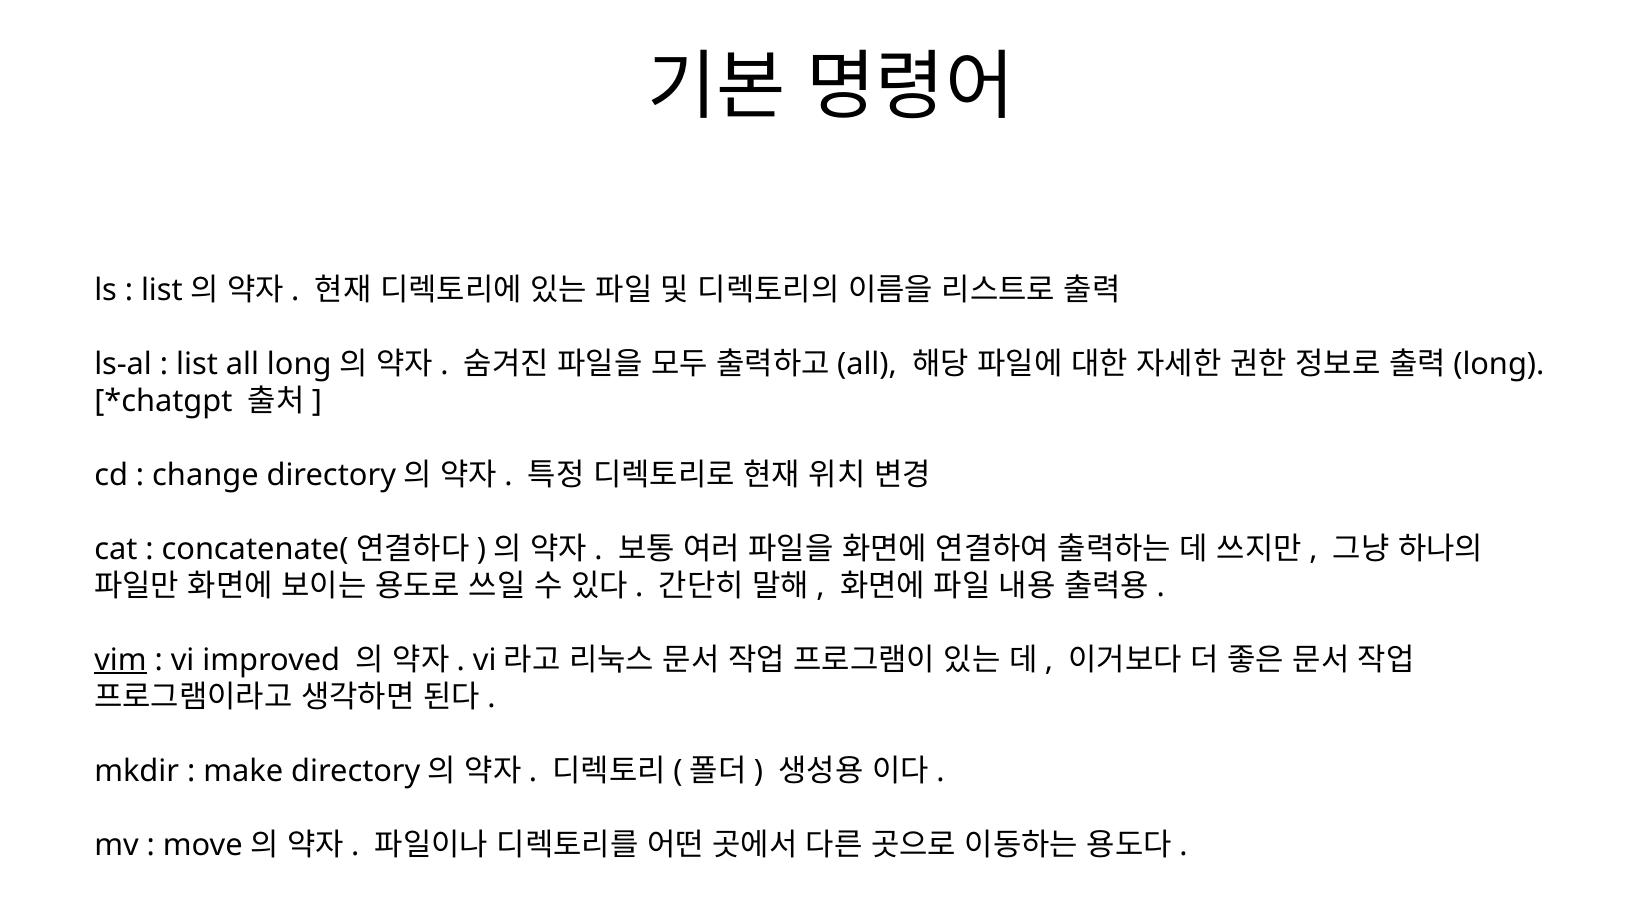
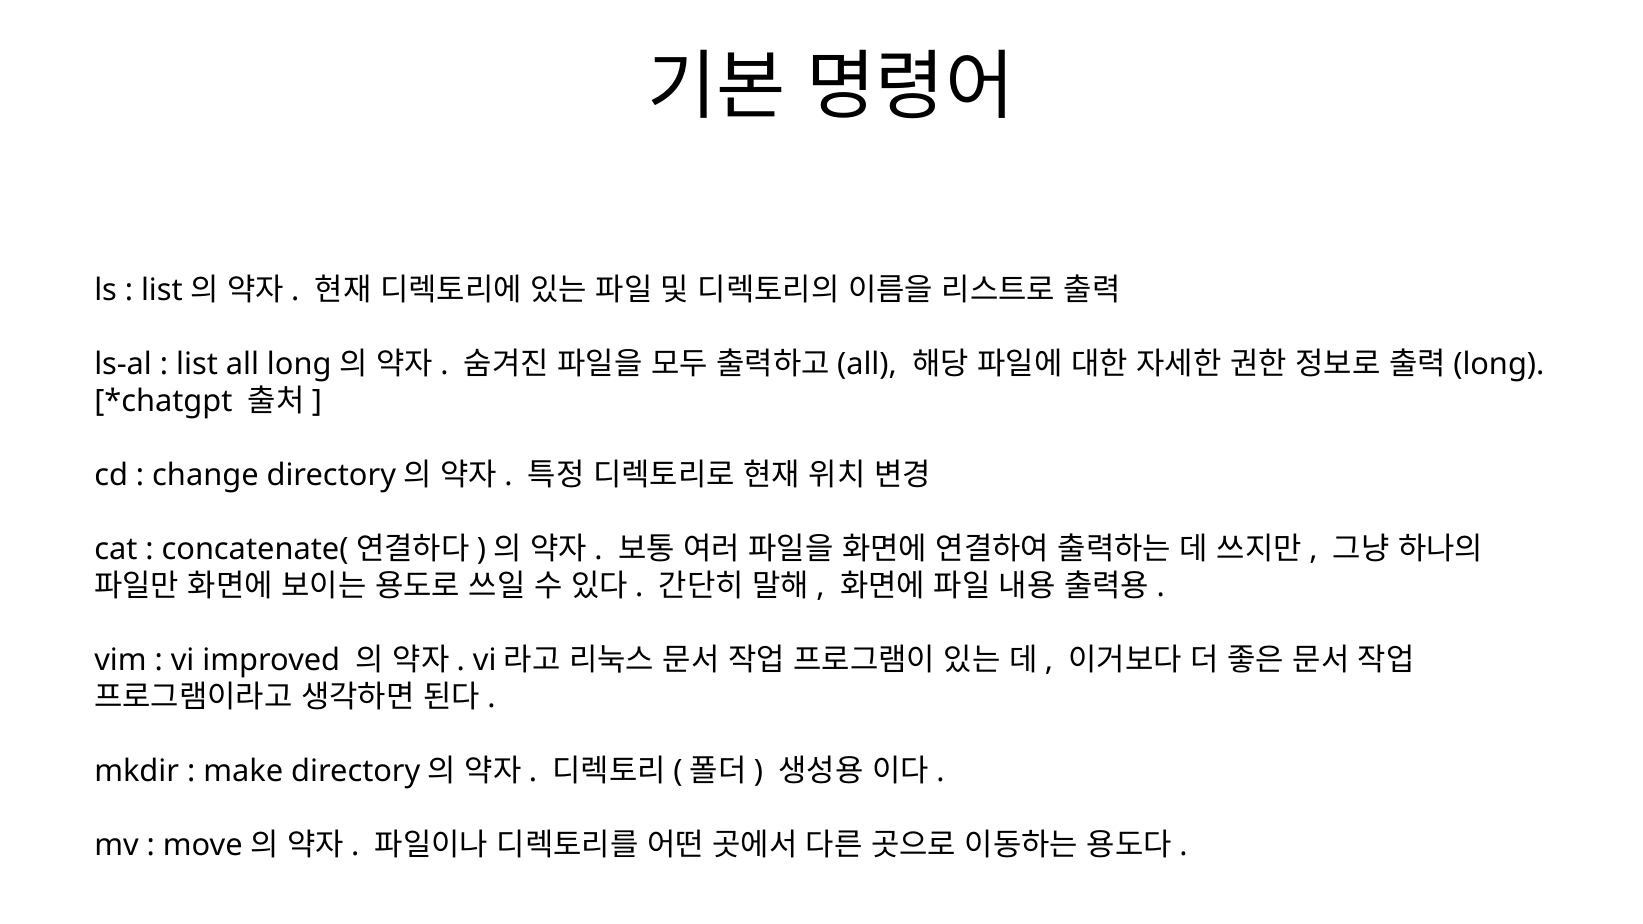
vim underline: present -> none
